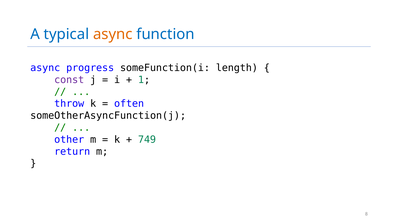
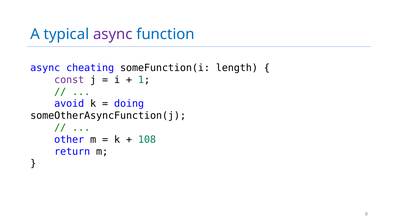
async at (113, 34) colour: orange -> purple
progress: progress -> cheating
throw: throw -> avoid
often: often -> doing
749: 749 -> 108
